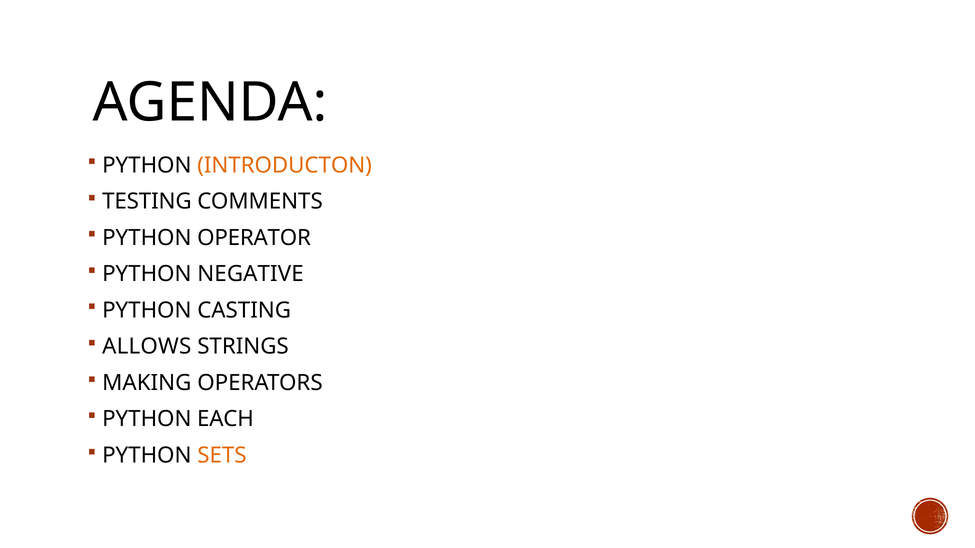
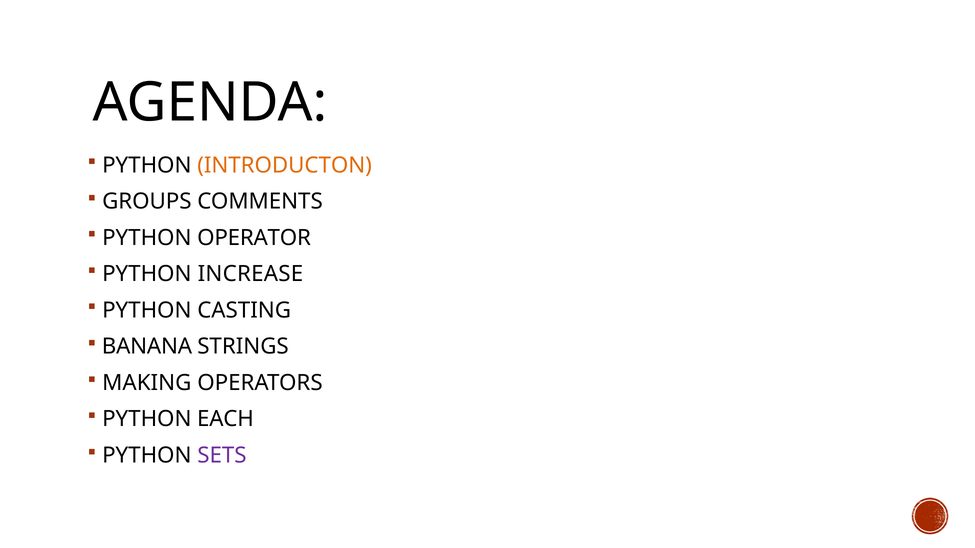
TESTING: TESTING -> GROUPS
NEGATIVE: NEGATIVE -> INCREASE
ALLOWS: ALLOWS -> BANANA
SETS colour: orange -> purple
